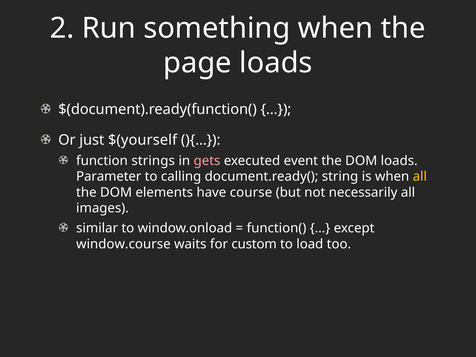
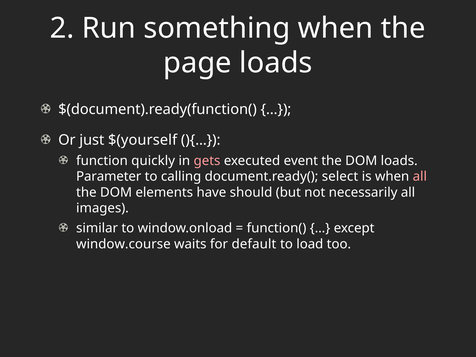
strings: strings -> quickly
string: string -> select
all at (420, 177) colour: yellow -> pink
course: course -> should
custom: custom -> default
